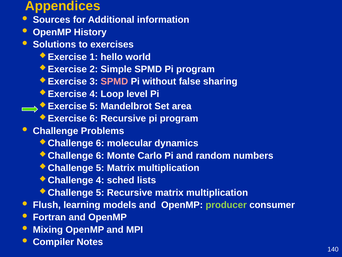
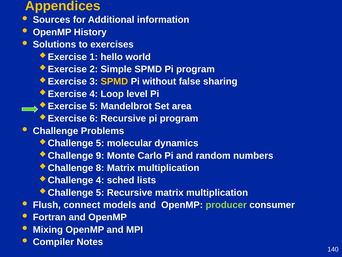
SPMD at (114, 81) colour: pink -> yellow
6 at (100, 143): 6 -> 5
6 at (100, 155): 6 -> 9
5 at (100, 168): 5 -> 8
learning: learning -> connect
